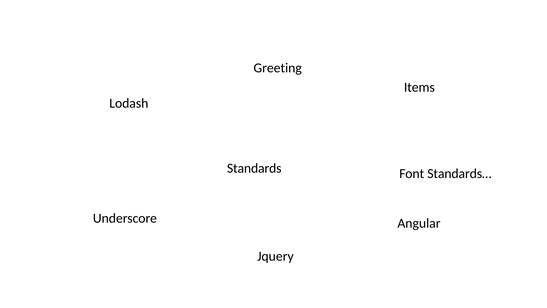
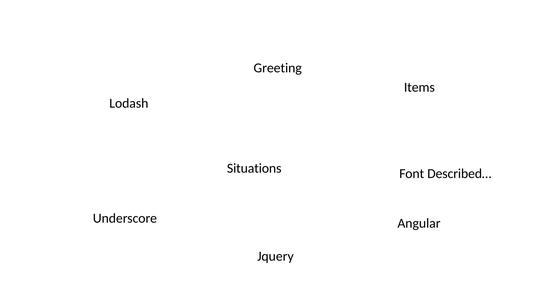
Standards: Standards -> Situations
Standards…: Standards… -> Described…
